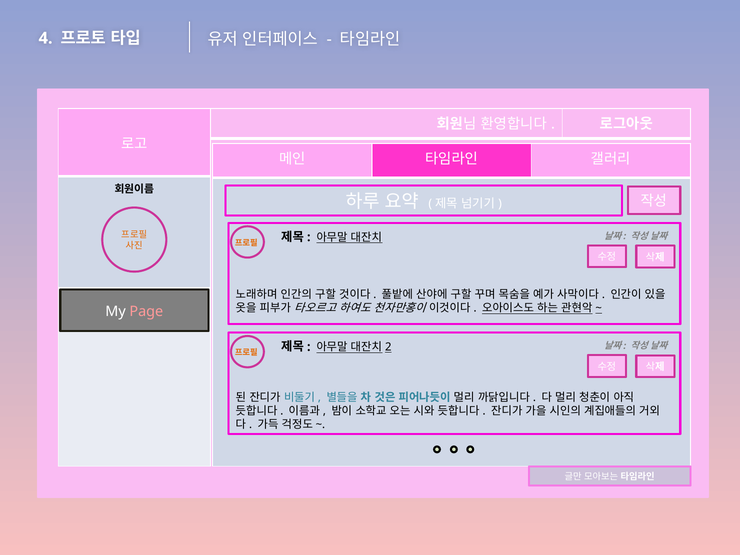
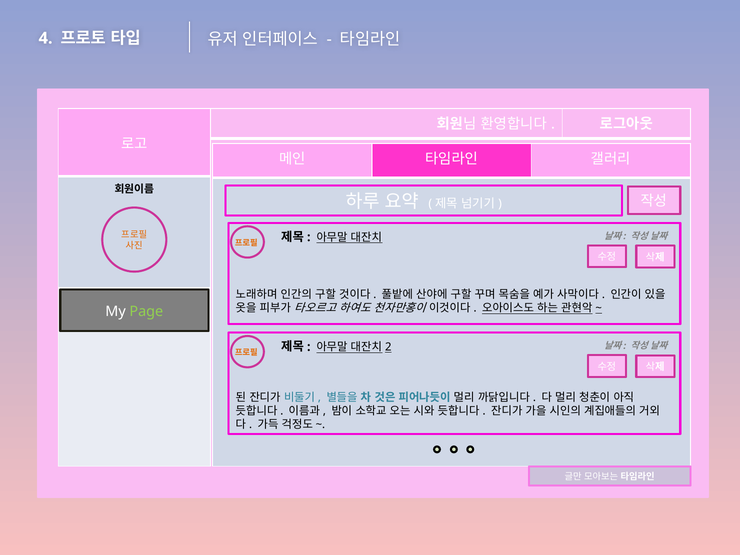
Page colour: pink -> light green
